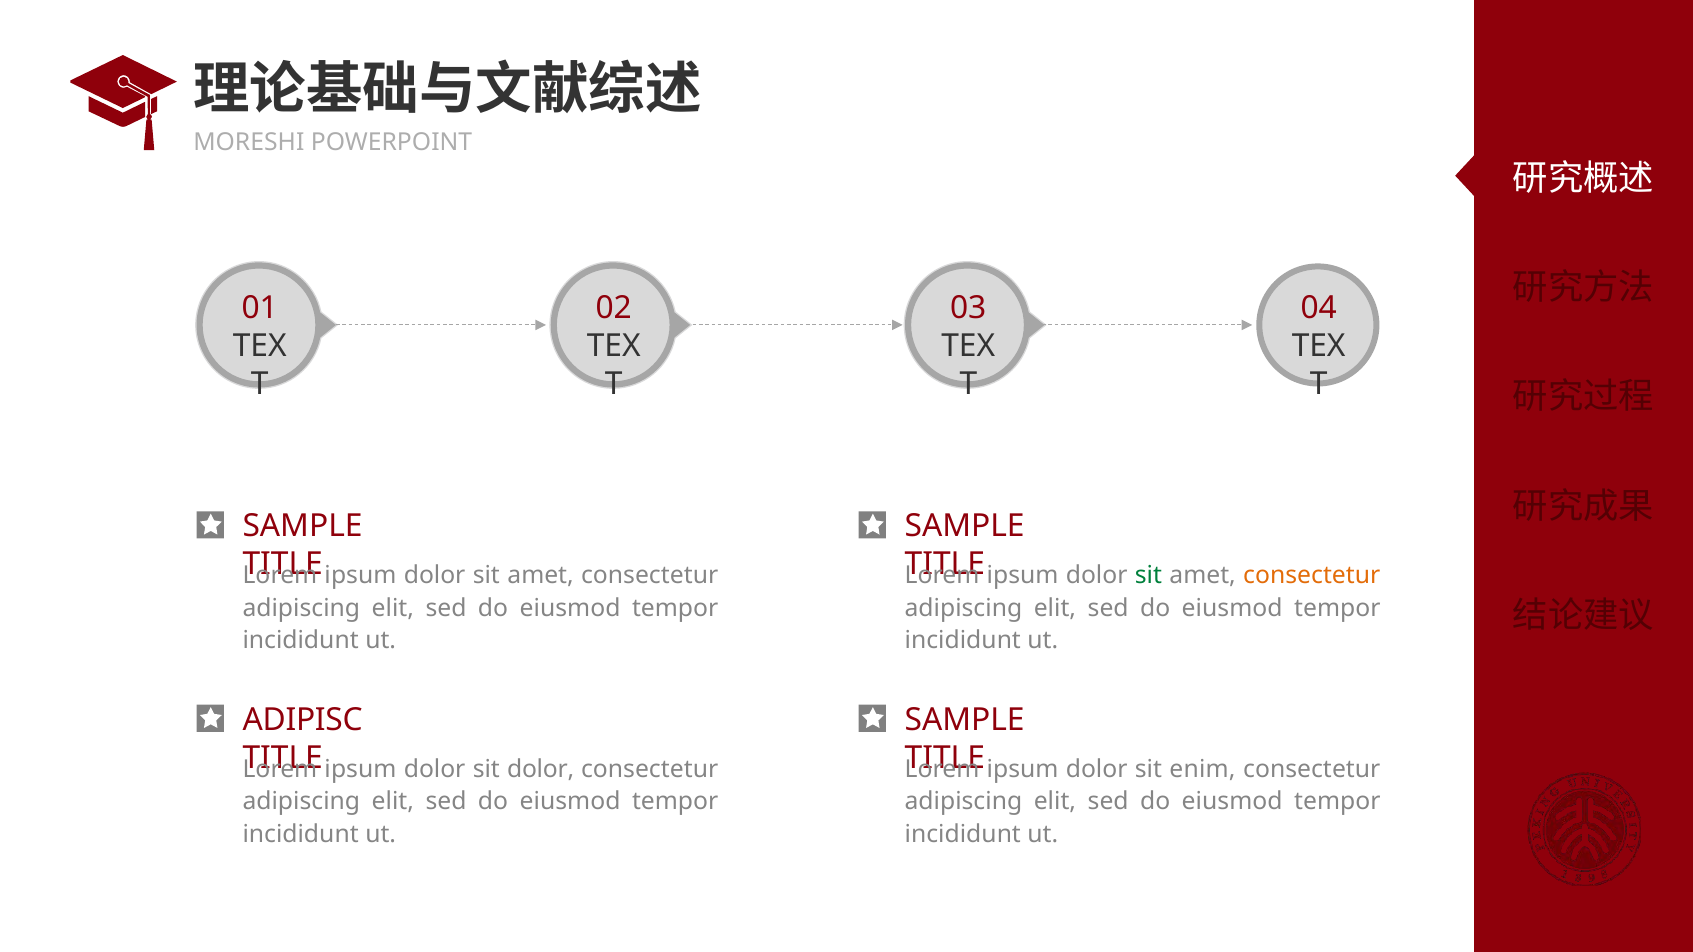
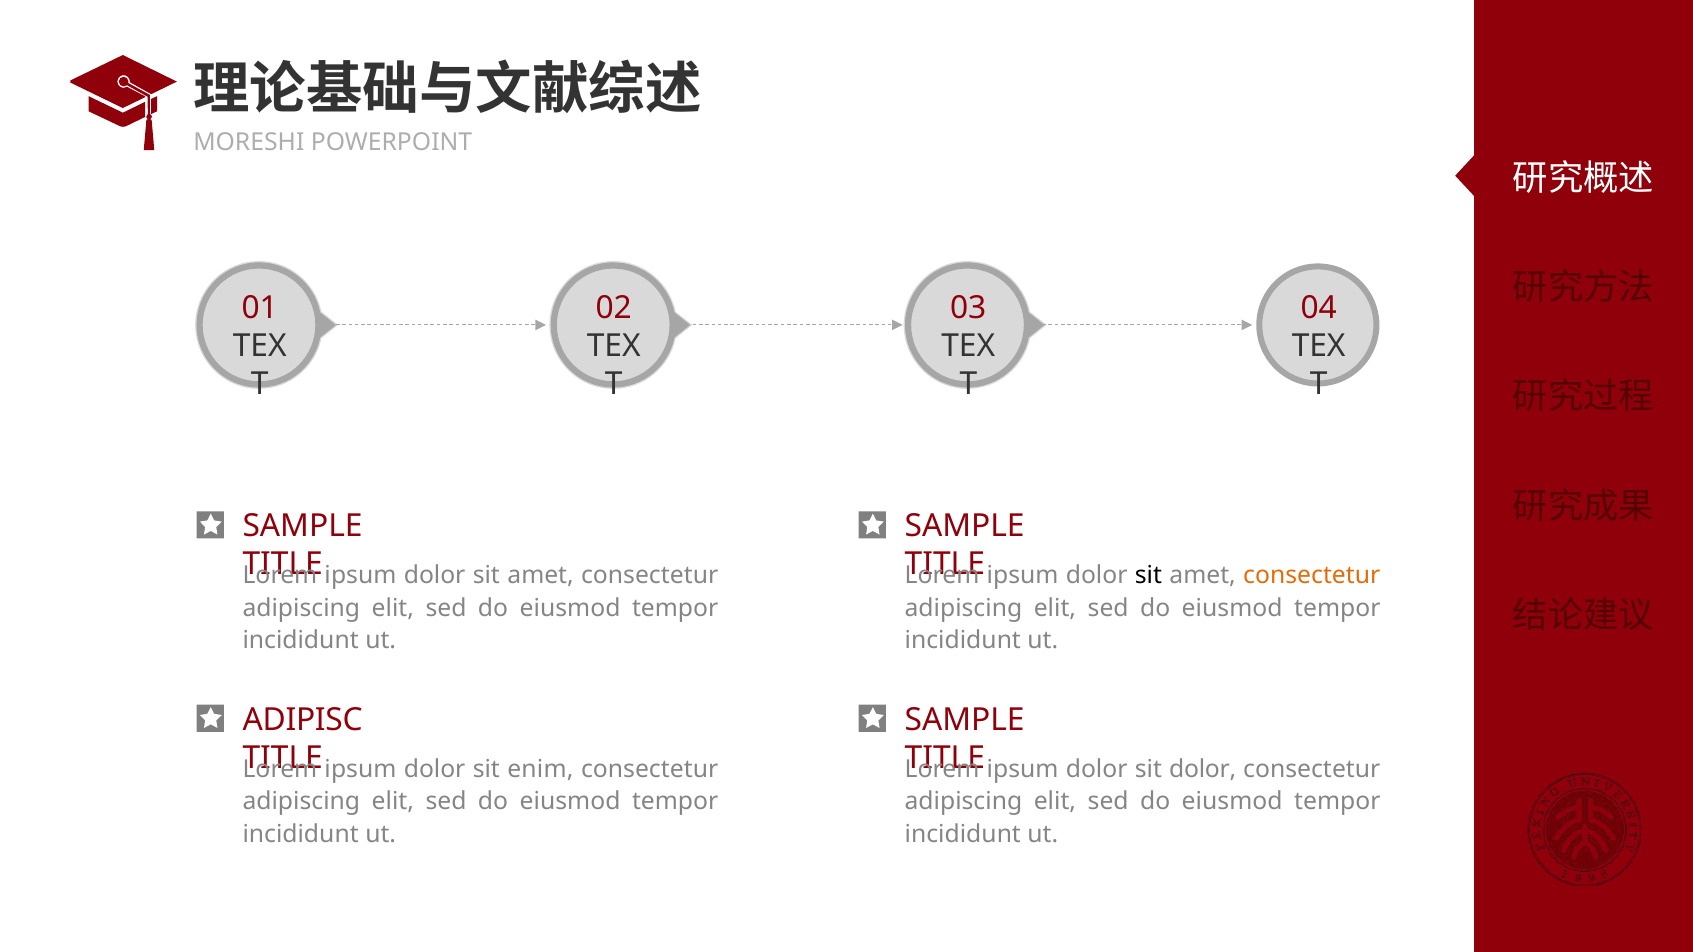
sit at (1148, 576) colour: green -> black
sit dolor: dolor -> enim
sit enim: enim -> dolor
